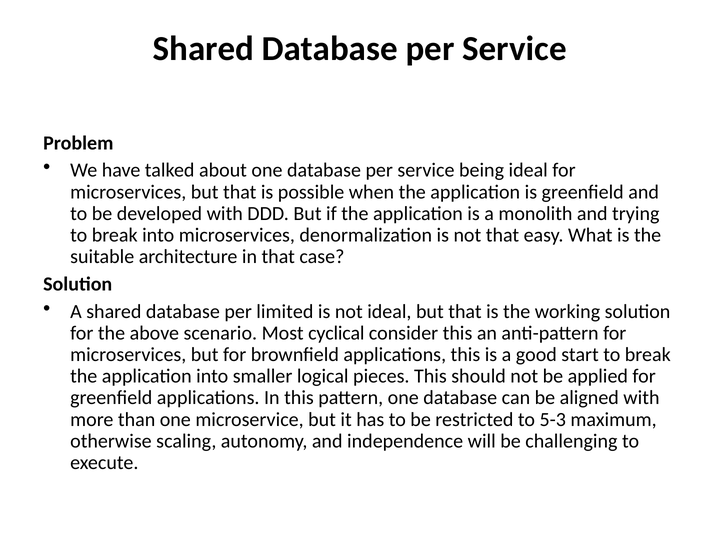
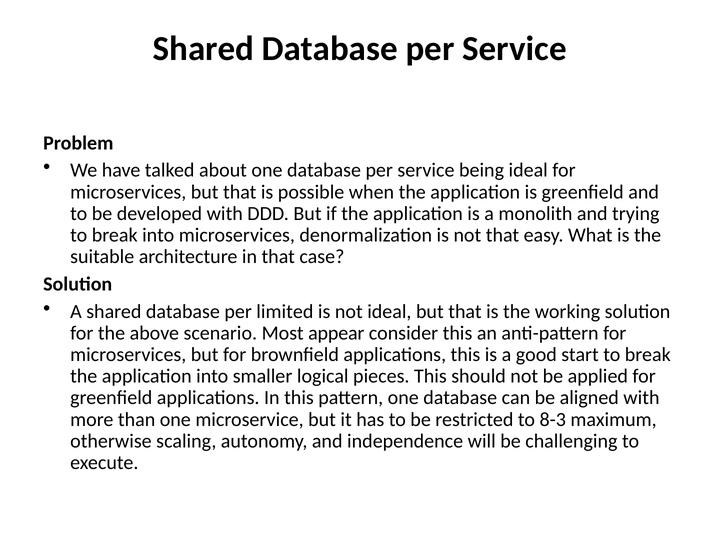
cyclical: cyclical -> appear
5-3: 5-3 -> 8-3
